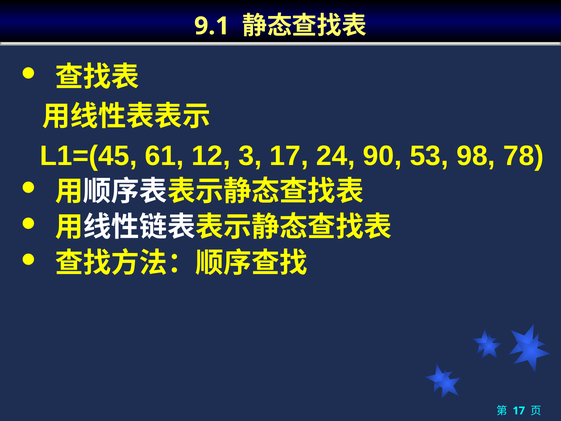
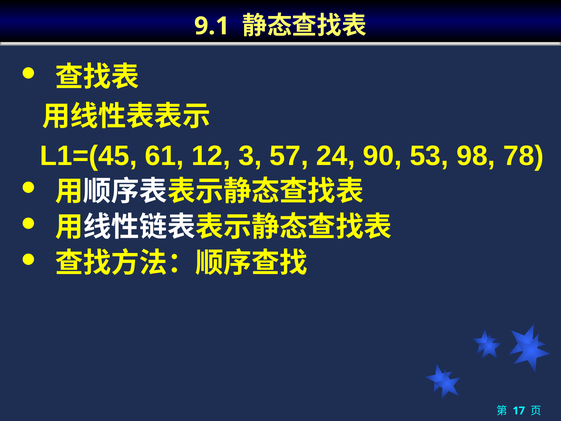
3 17: 17 -> 57
